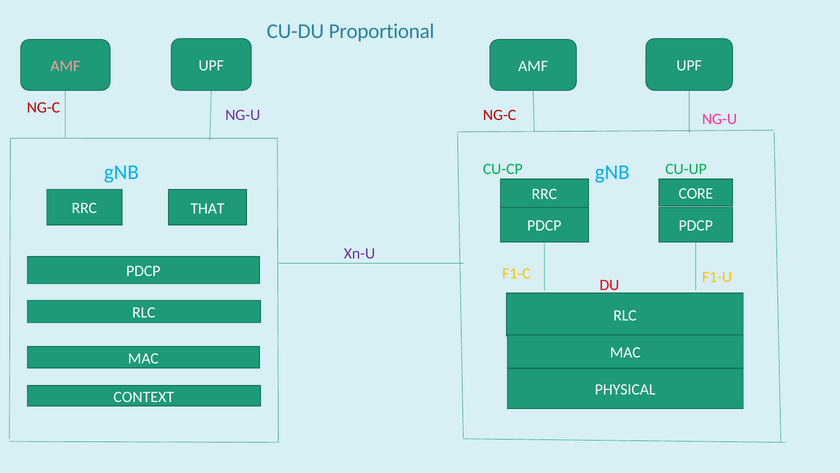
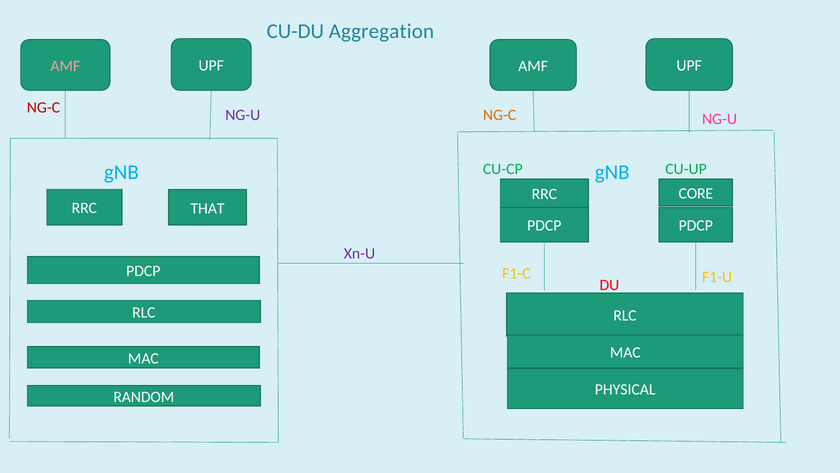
Proportional: Proportional -> Aggregation
NG-C at (500, 115) colour: red -> orange
CONTEXT: CONTEXT -> RANDOM
